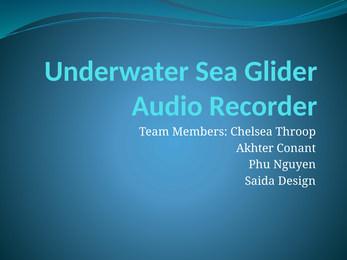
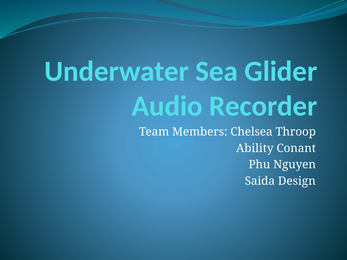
Akhter: Akhter -> Ability
